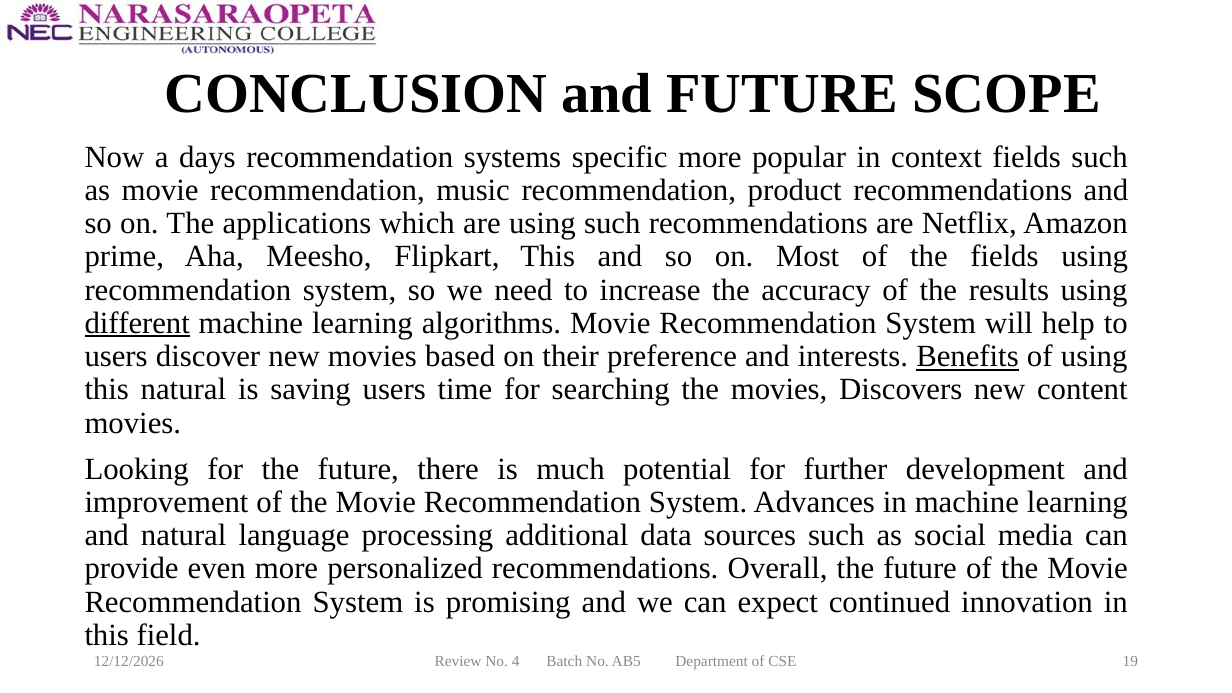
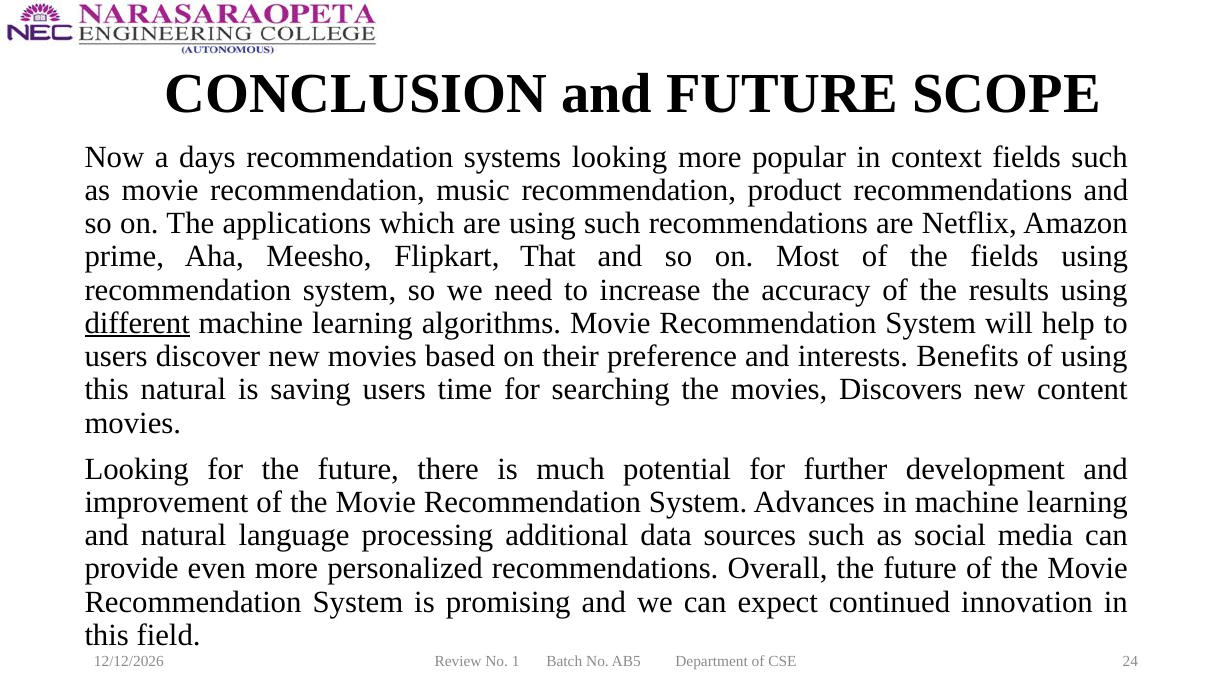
systems specific: specific -> looking
Flipkart This: This -> That
Benefits underline: present -> none
4: 4 -> 1
19: 19 -> 24
